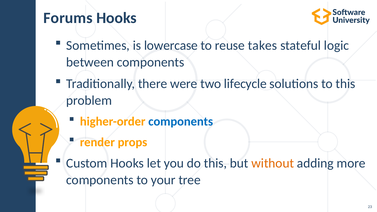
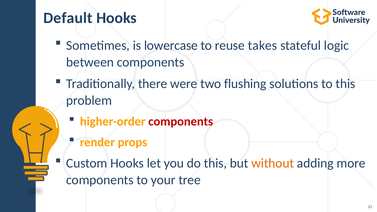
Forums: Forums -> Default
lifecycle: lifecycle -> flushing
components at (181, 122) colour: blue -> red
